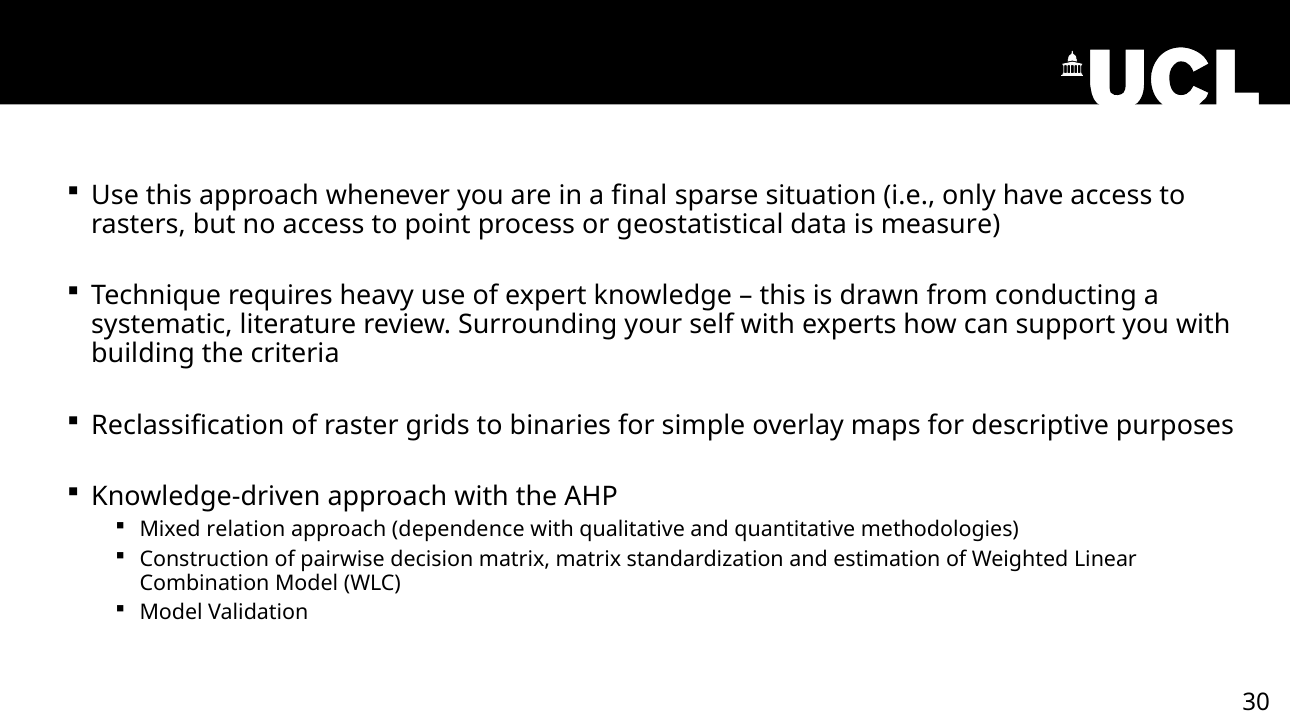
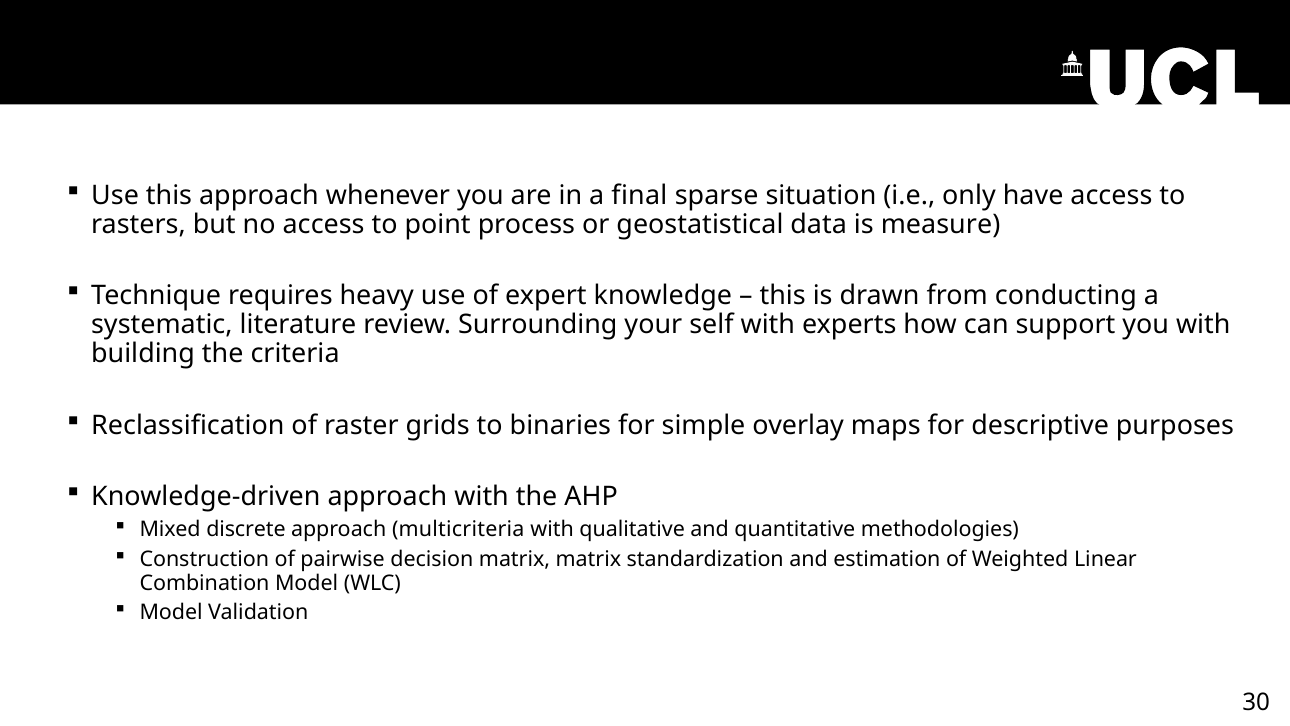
relation: relation -> discrete
dependence: dependence -> multicriteria
